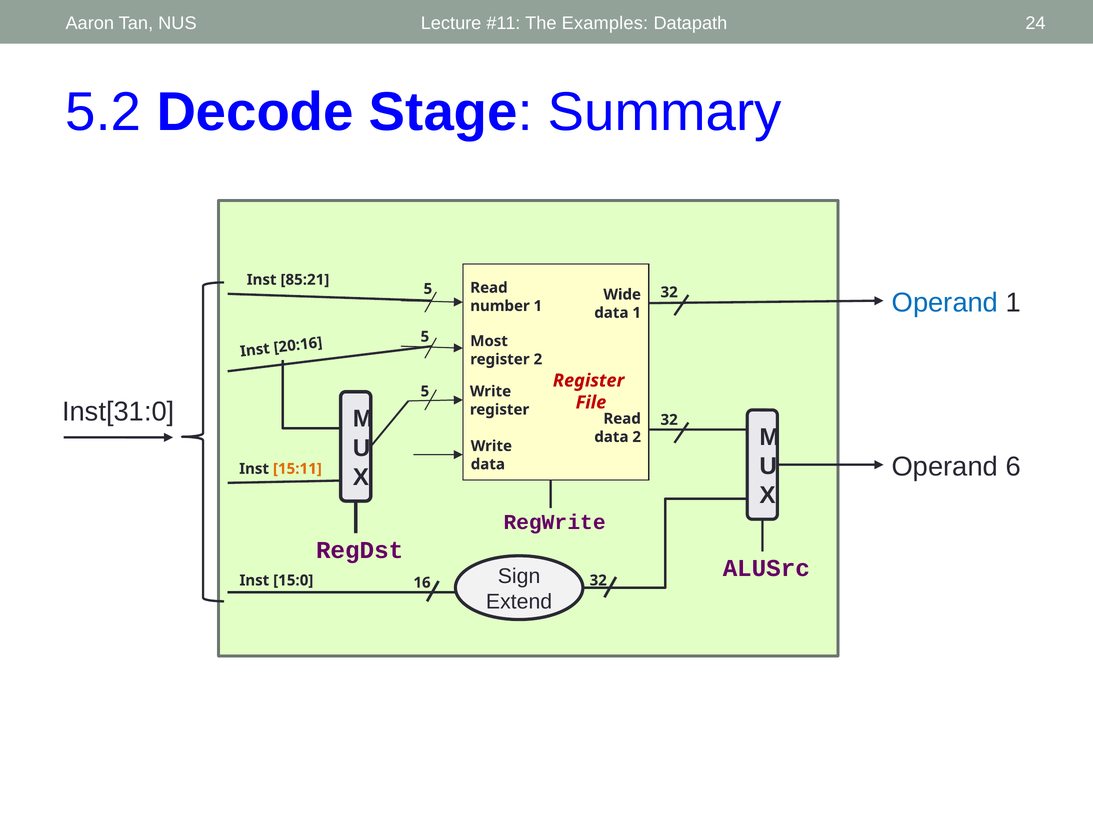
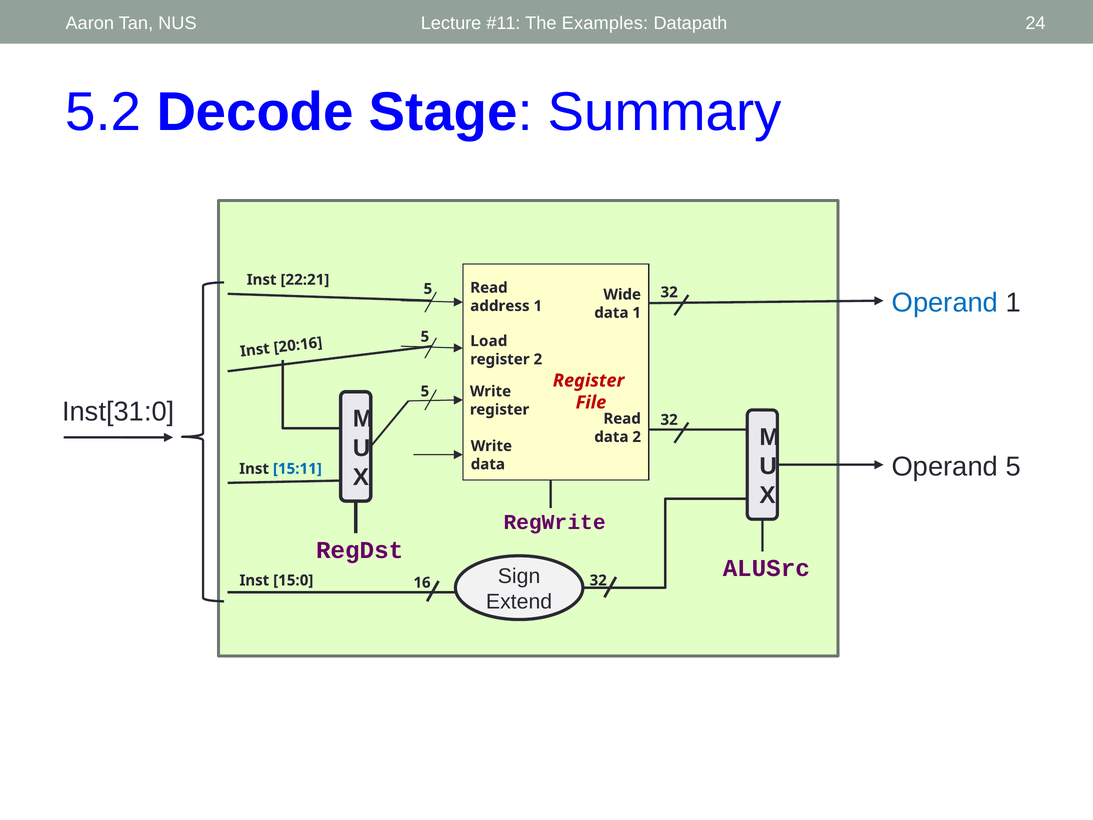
85:21: 85:21 -> 22:21
number: number -> address
Most: Most -> Load
Operand 6: 6 -> 5
15:11 colour: orange -> blue
